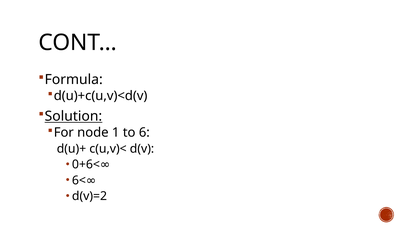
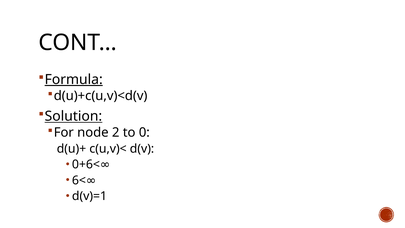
Formula underline: none -> present
1: 1 -> 2
6: 6 -> 0
d(v)=2: d(v)=2 -> d(v)=1
